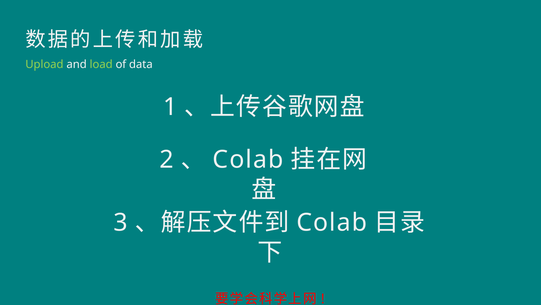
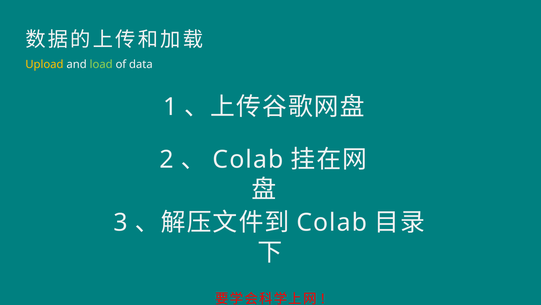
Upload colour: light green -> yellow
